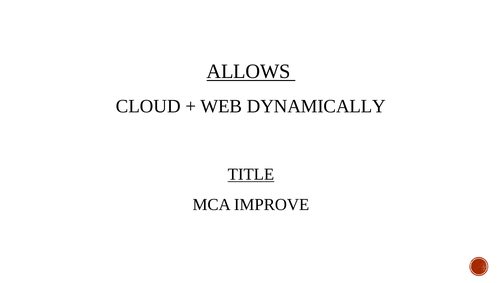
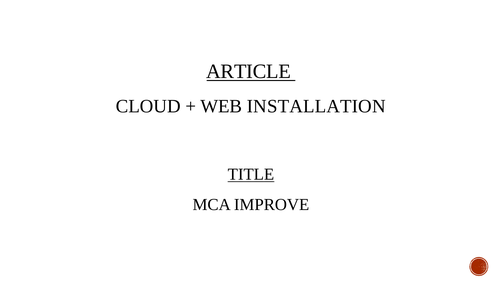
ALLOWS: ALLOWS -> ARTICLE
DYNAMICALLY: DYNAMICALLY -> INSTALLATION
